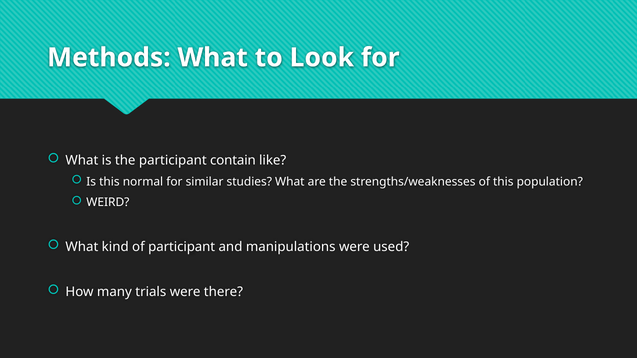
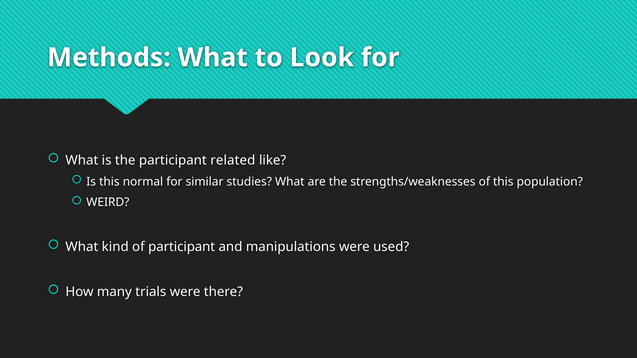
contain: contain -> related
